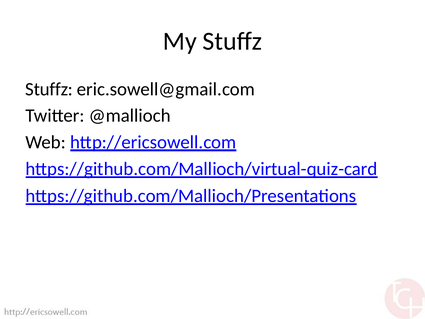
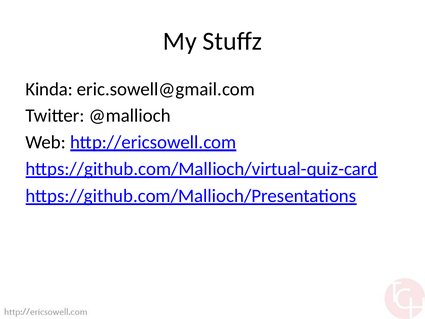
Stuffz at (49, 89): Stuffz -> Kinda
